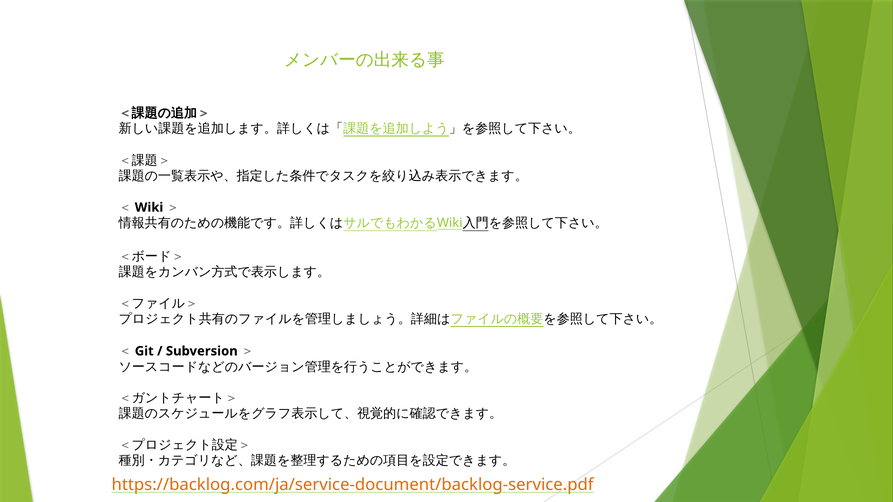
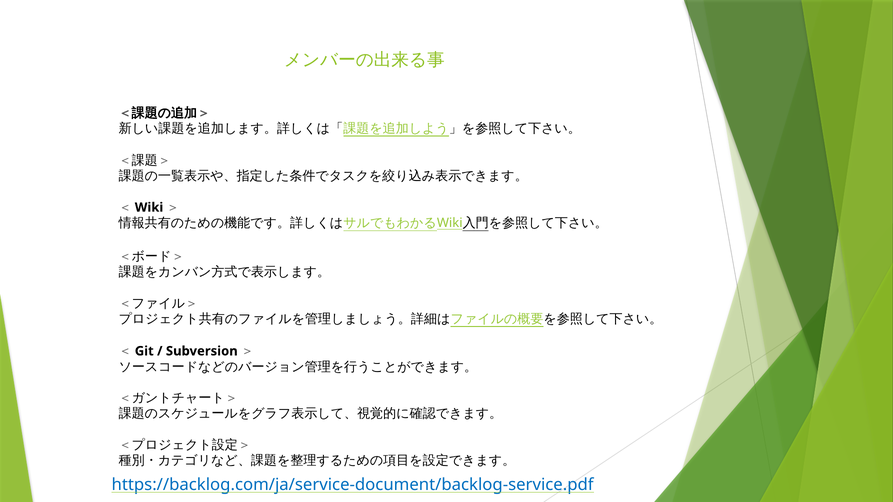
https://backlog.com/ja/service-document/backlog-service.pdf colour: orange -> blue
